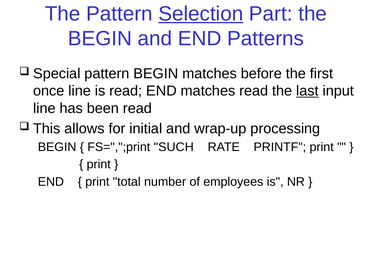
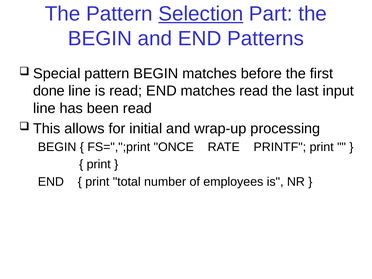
once: once -> done
last underline: present -> none
SUCH: SUCH -> ONCE
